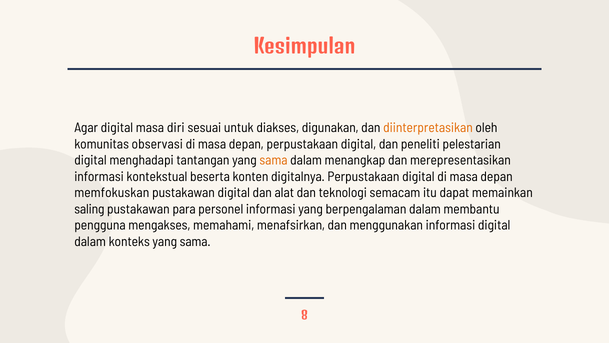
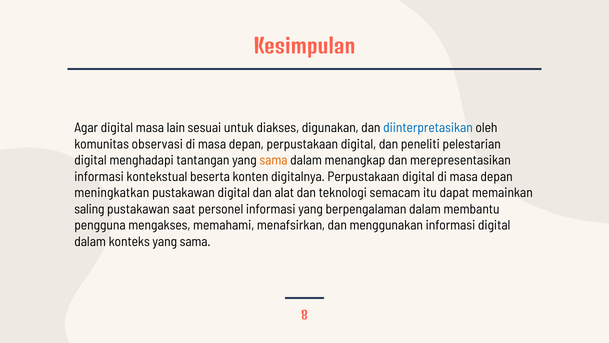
diri: diri -> lain
diinterpretasikan colour: orange -> blue
memfokuskan: memfokuskan -> meningkatkan
para: para -> saat
